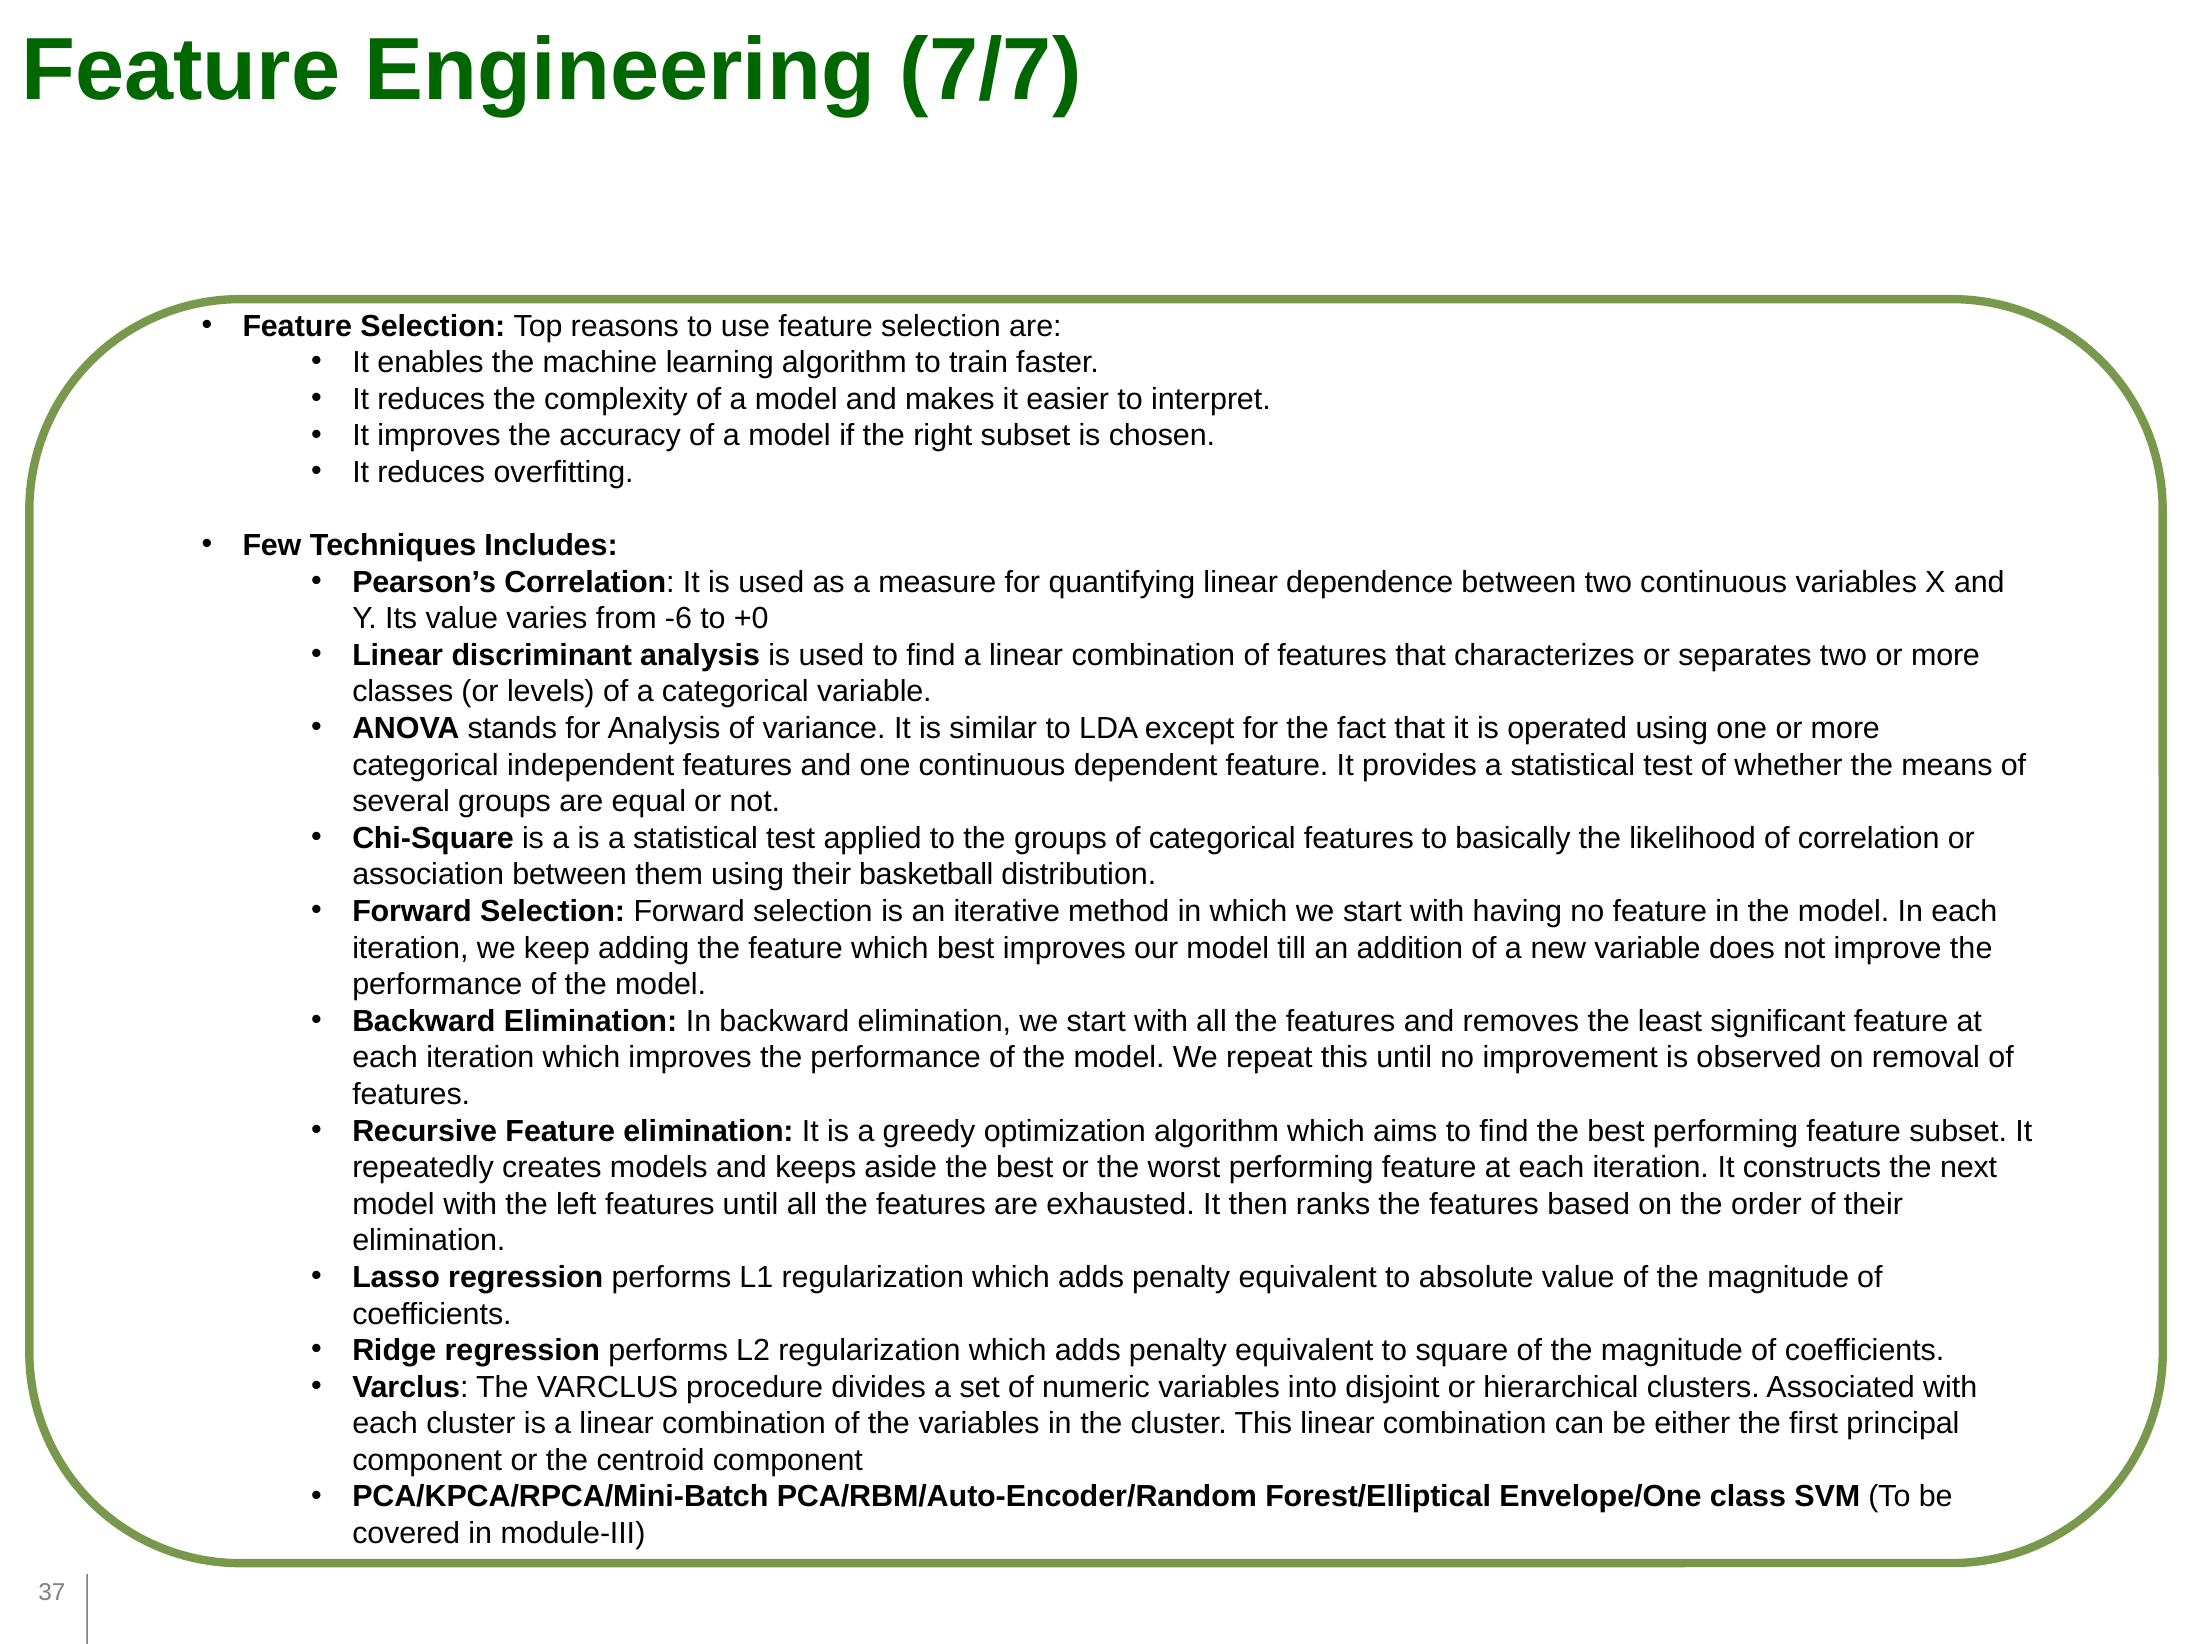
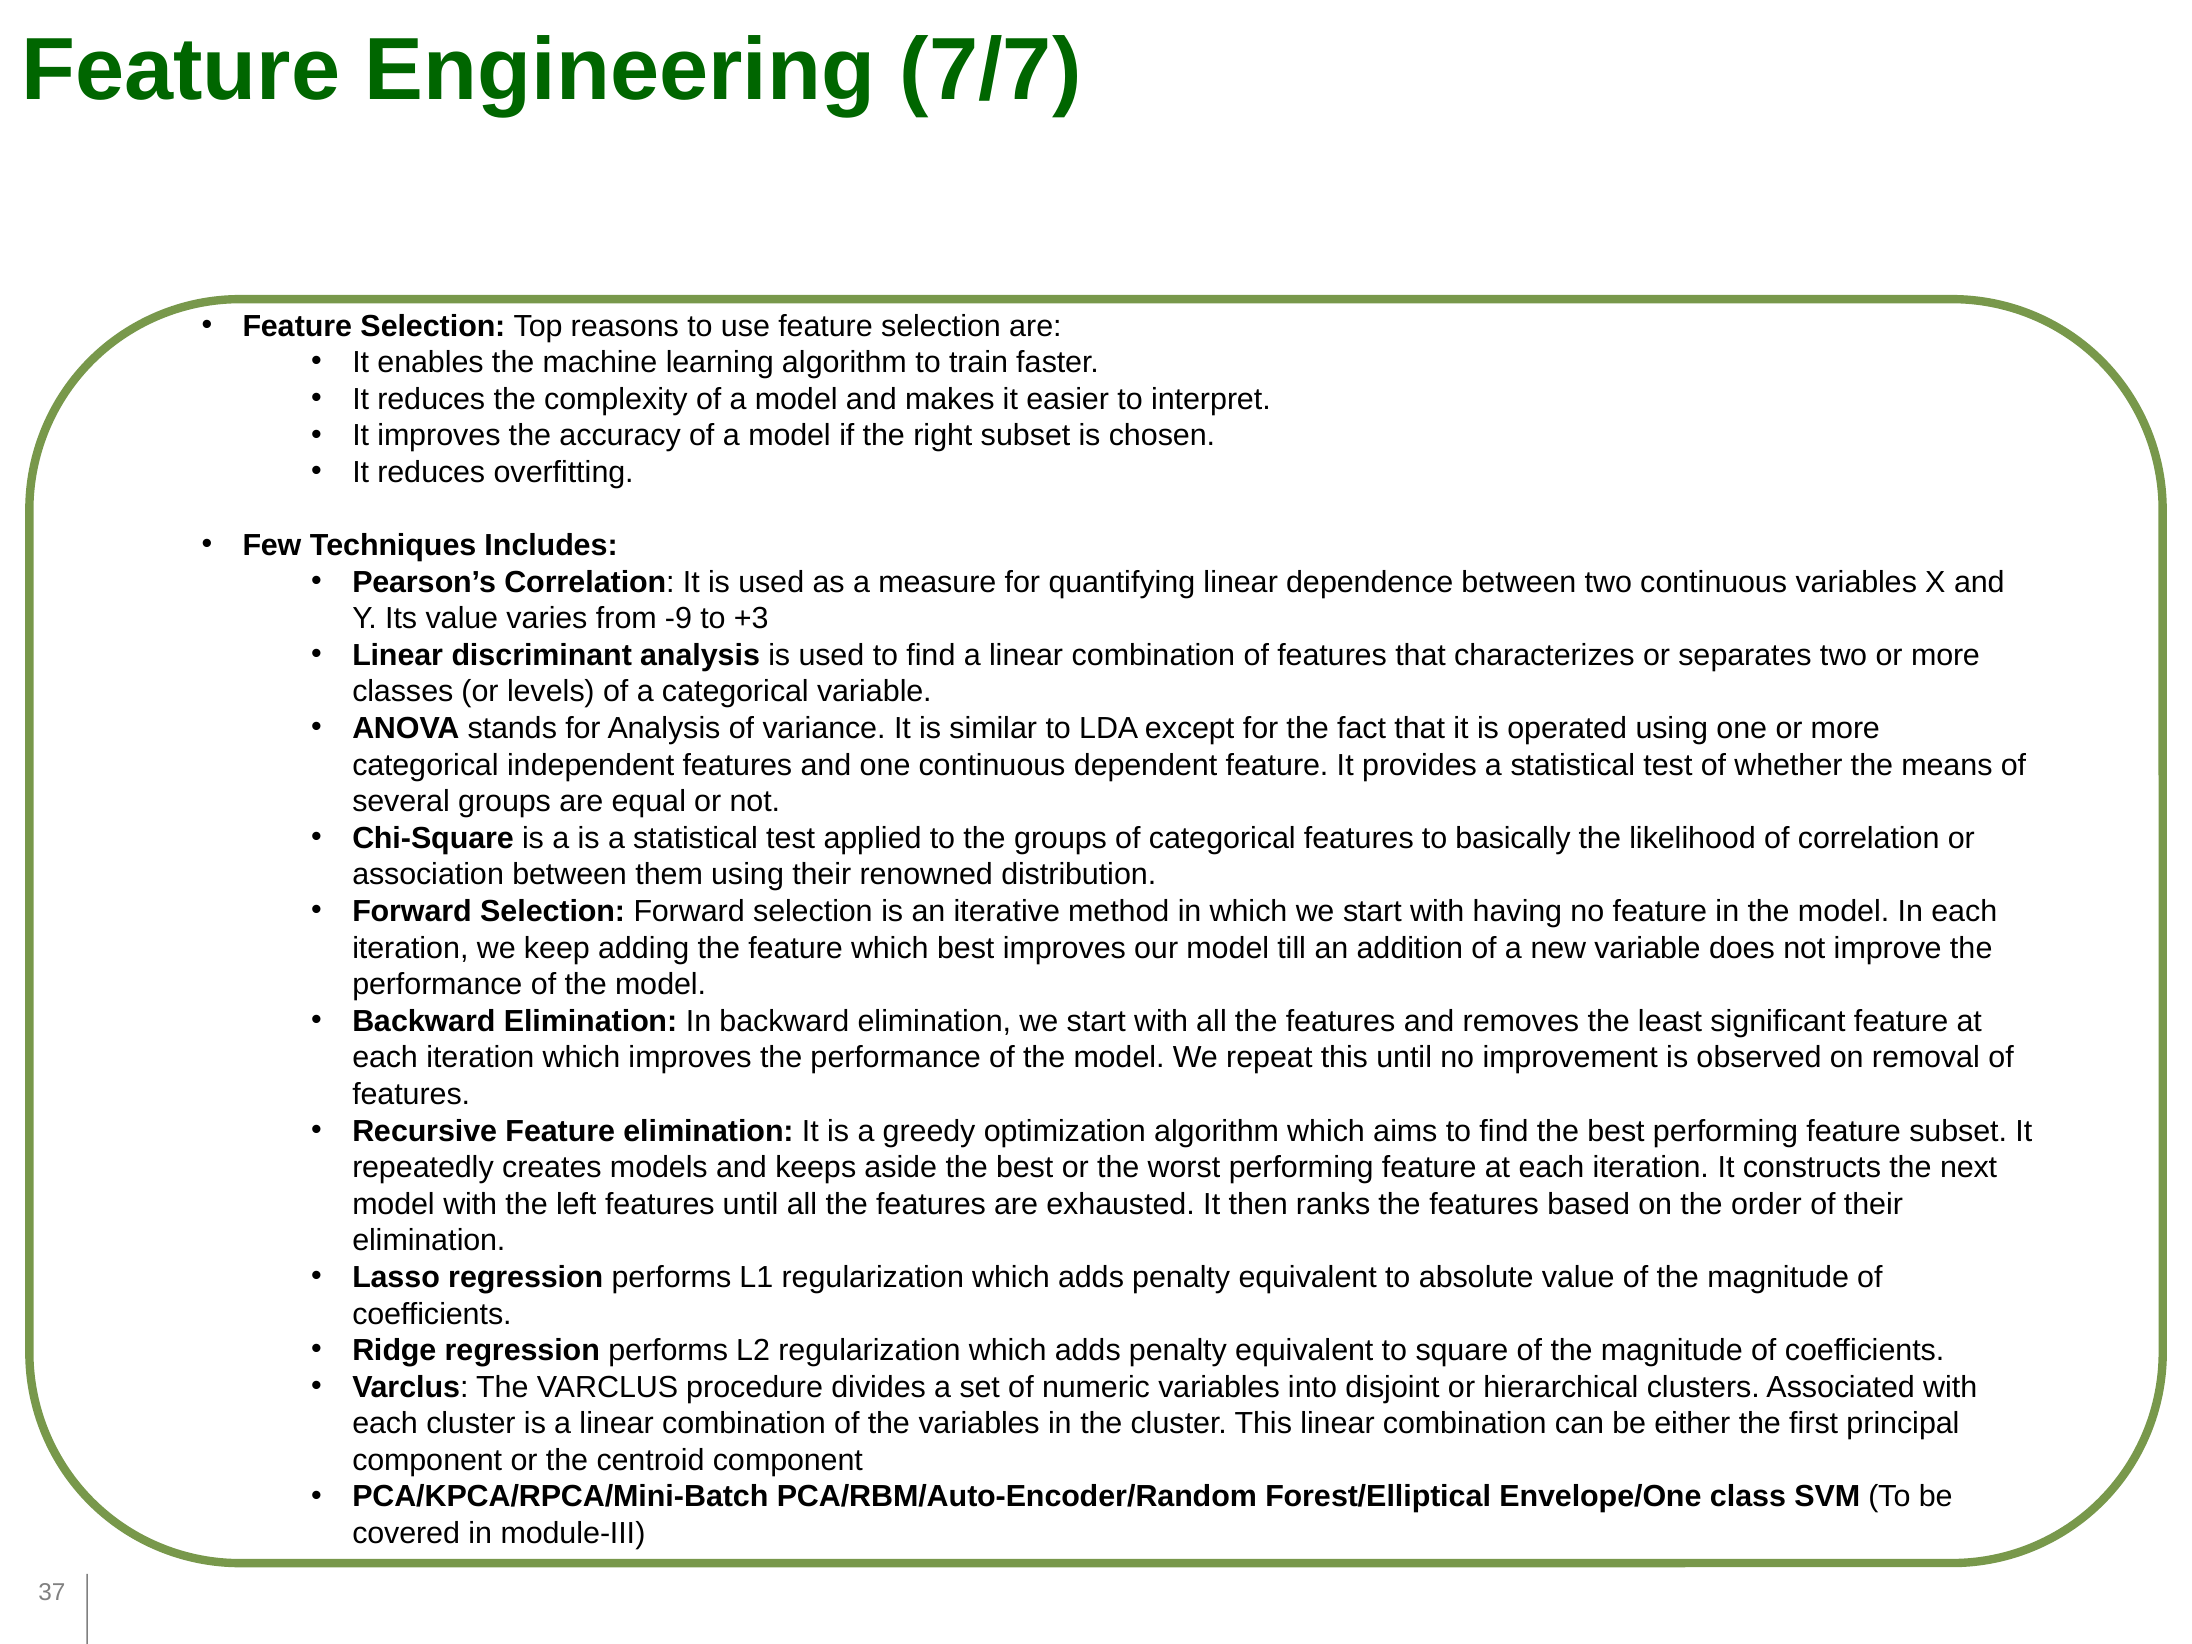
-6: -6 -> -9
+0: +0 -> +3
basketball: basketball -> renowned
